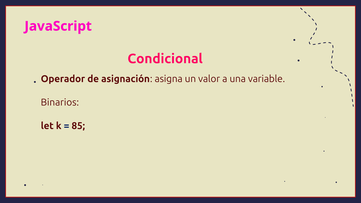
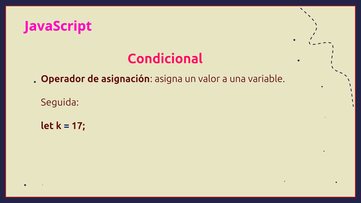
Binarios: Binarios -> Seguida
85: 85 -> 17
